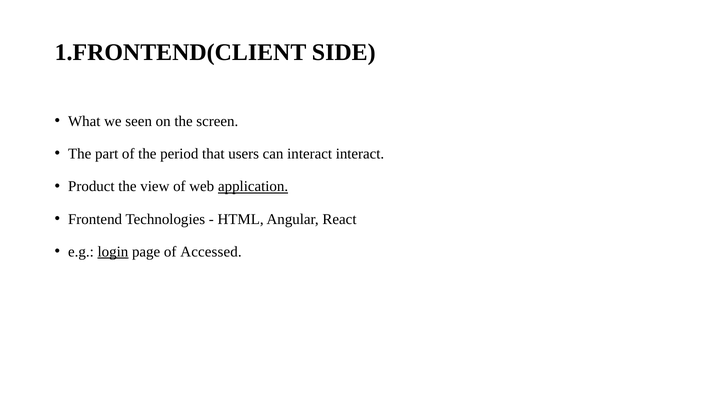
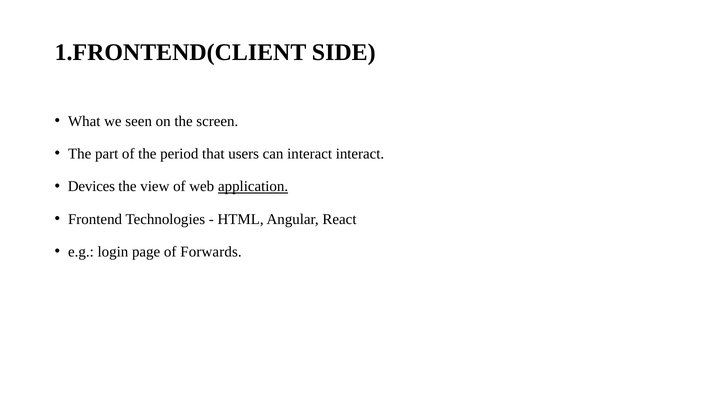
Product: Product -> Devices
login underline: present -> none
Accessed: Accessed -> Forwards
